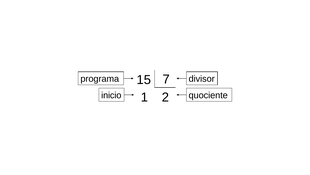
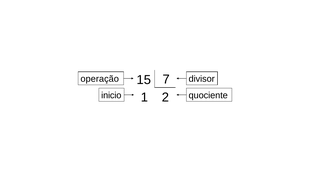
programa: programa -> operação
